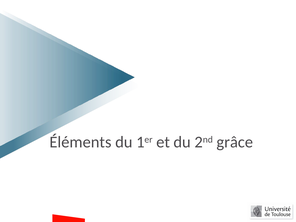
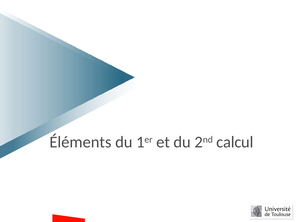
grâce: grâce -> calcul
